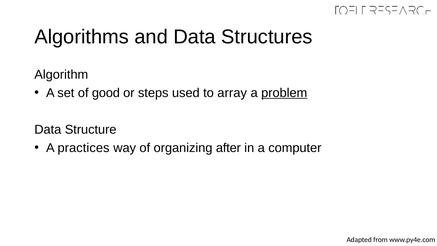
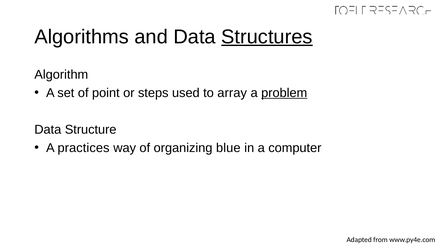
Structures underline: none -> present
good: good -> point
after: after -> blue
